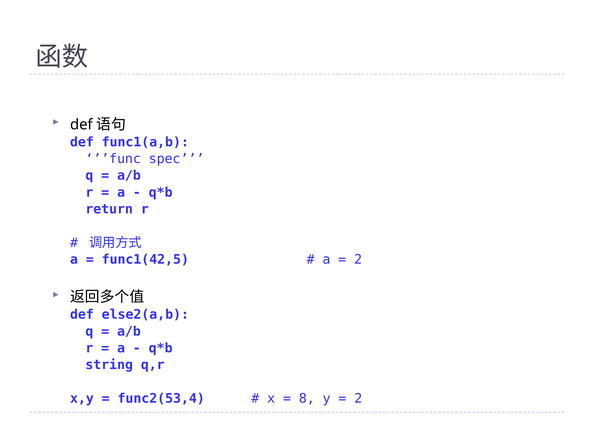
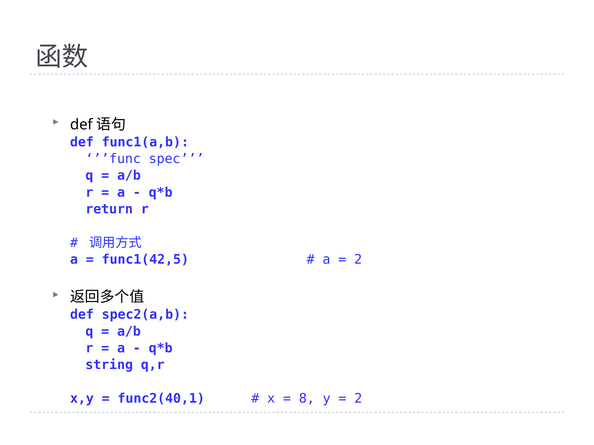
else2(a,b: else2(a,b -> spec2(a,b
func2(53,4: func2(53,4 -> func2(40,1
